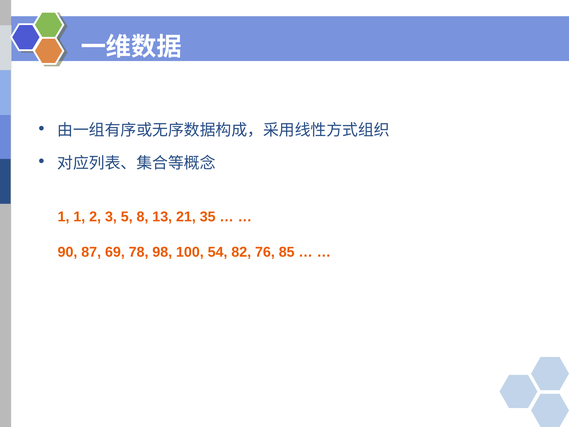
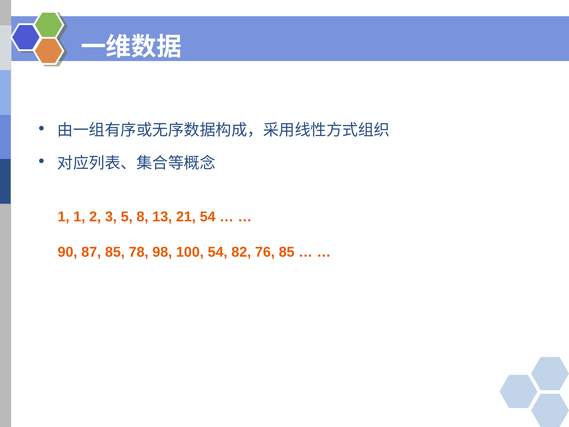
21 35: 35 -> 54
87 69: 69 -> 85
